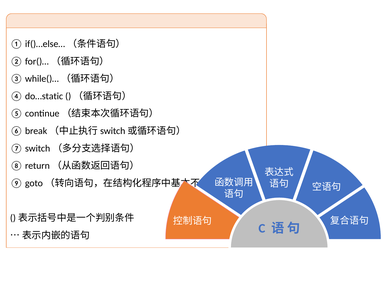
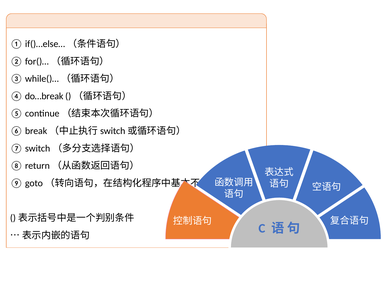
do…static: do…static -> do…break
